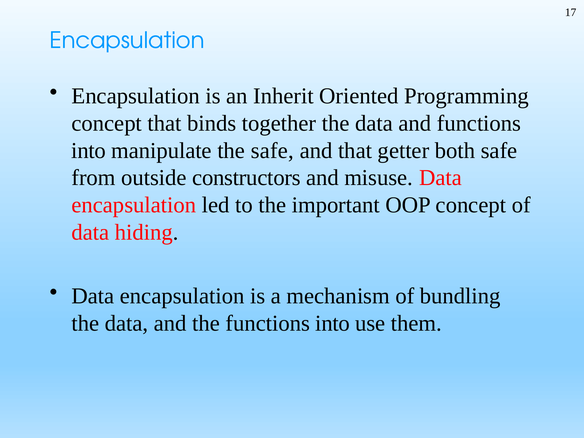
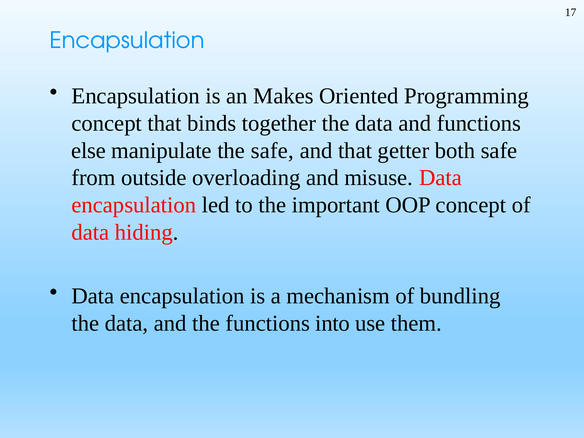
Inherit: Inherit -> Makes
into at (89, 151): into -> else
constructors: constructors -> overloading
